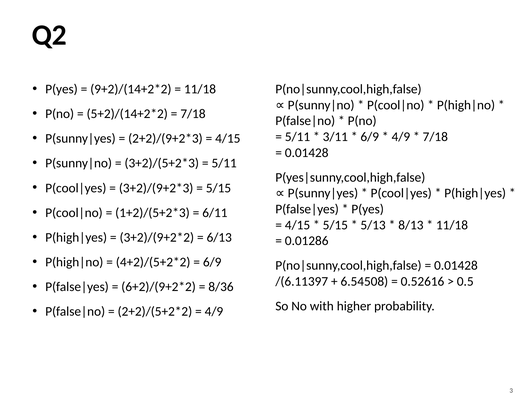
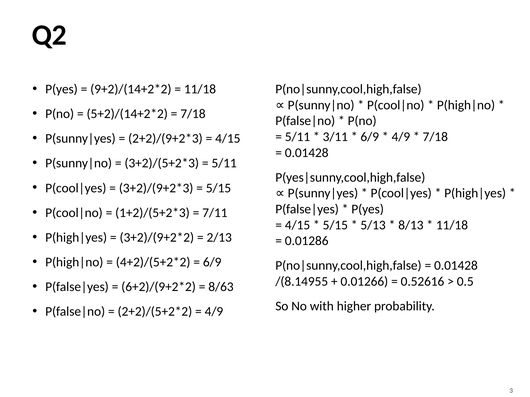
6/11: 6/11 -> 7/11
6/13: 6/13 -> 2/13
/(6.11397: /(6.11397 -> /(8.14955
6.54508: 6.54508 -> 0.01266
8/36: 8/36 -> 8/63
